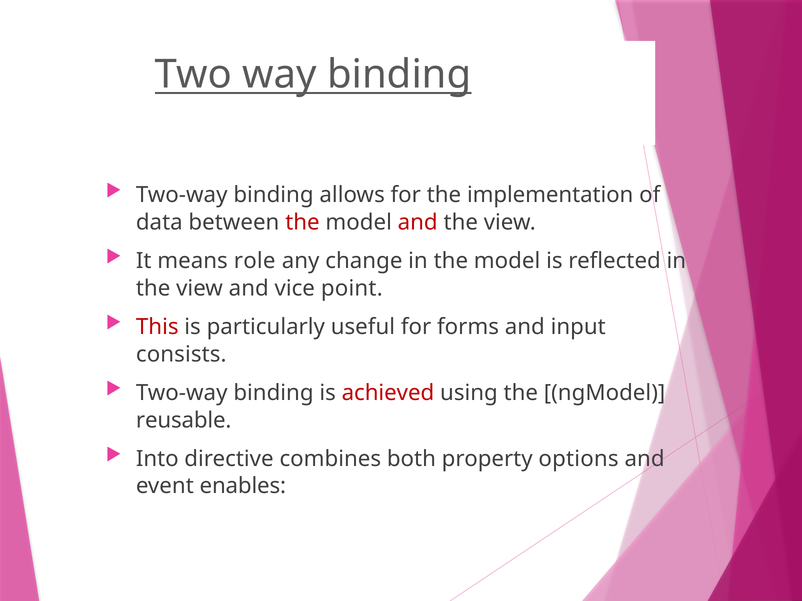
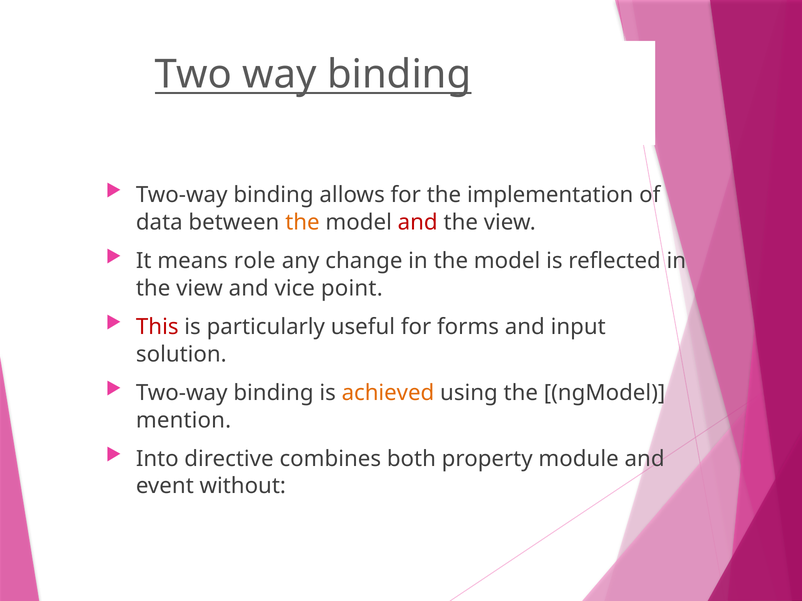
the at (302, 222) colour: red -> orange
consists: consists -> solution
achieved colour: red -> orange
reusable: reusable -> mention
options: options -> module
enables: enables -> without
